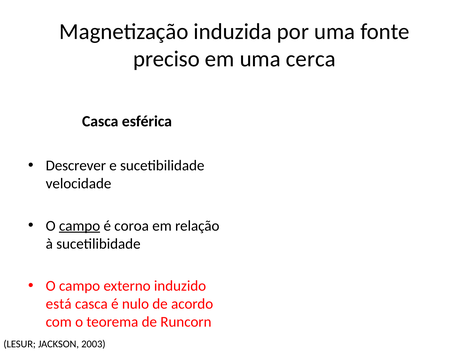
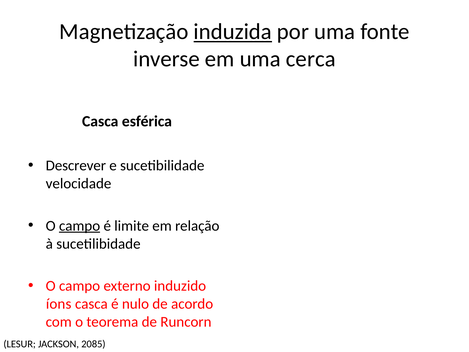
induzida underline: none -> present
preciso: preciso -> inverse
coroa: coroa -> limite
está: está -> íons
2003: 2003 -> 2085
